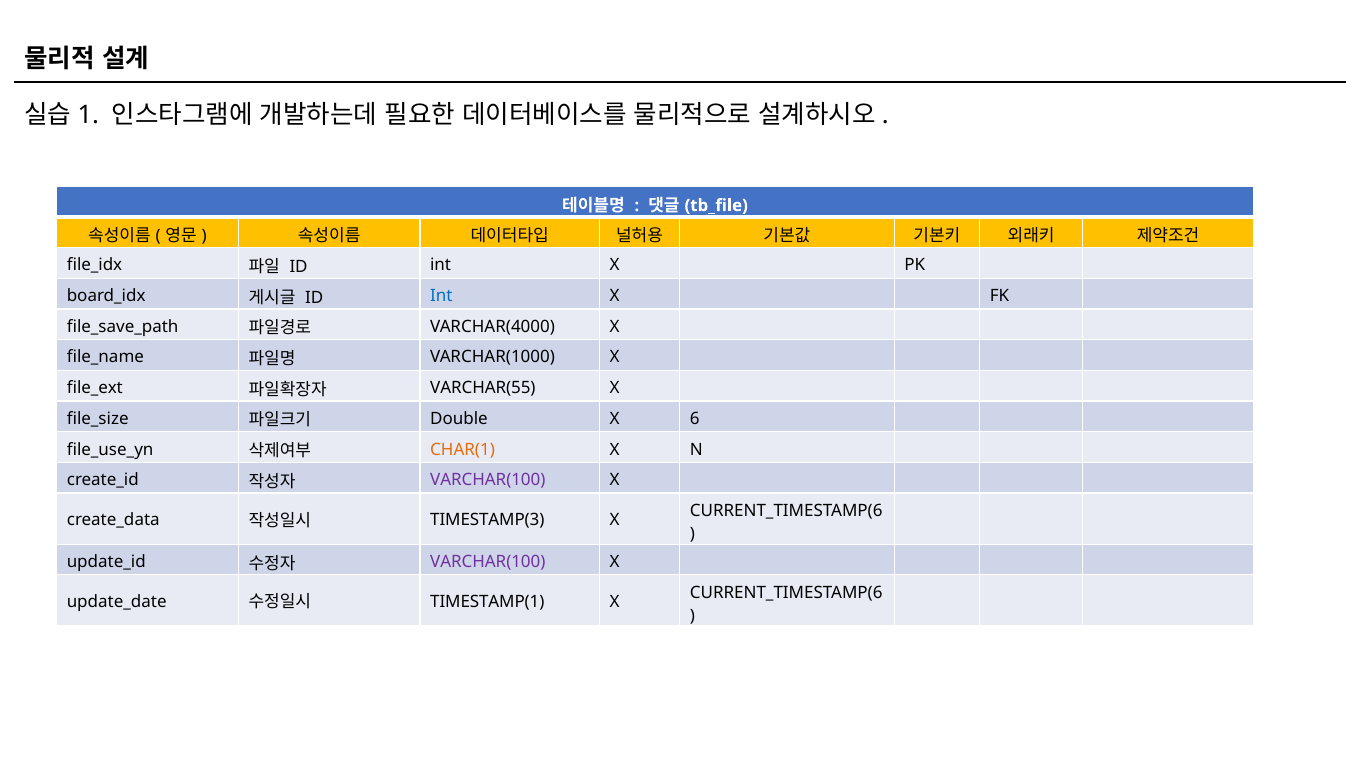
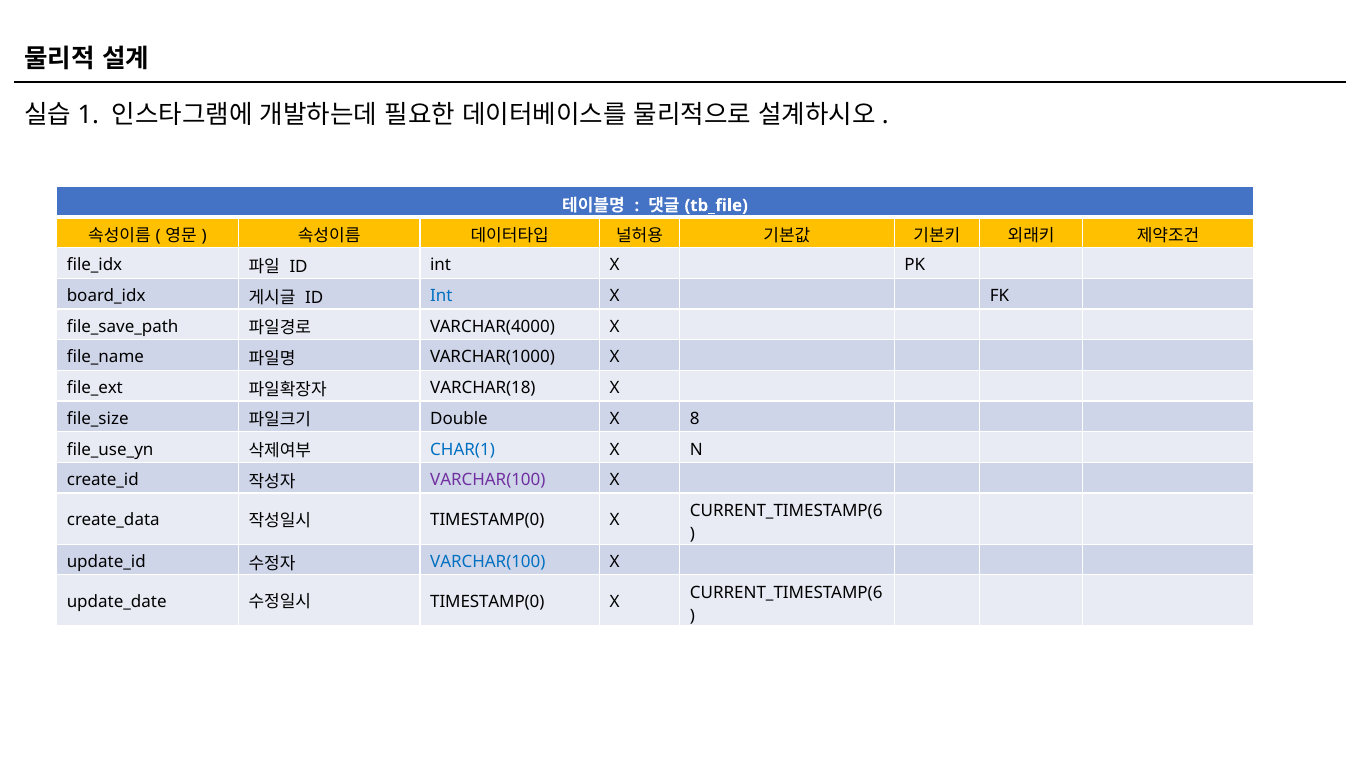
VARCHAR(55: VARCHAR(55 -> VARCHAR(18
6: 6 -> 8
CHAR(1 colour: orange -> blue
TIMESTAMP(3 at (487, 520): TIMESTAMP(3 -> TIMESTAMP(0
VARCHAR(100 at (488, 562) colour: purple -> blue
TIMESTAMP(1 at (487, 602): TIMESTAMP(1 -> TIMESTAMP(0
